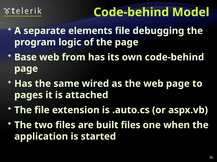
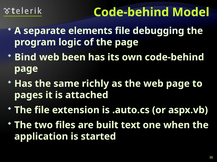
Base: Base -> Bind
from: from -> been
wired: wired -> richly
built files: files -> text
